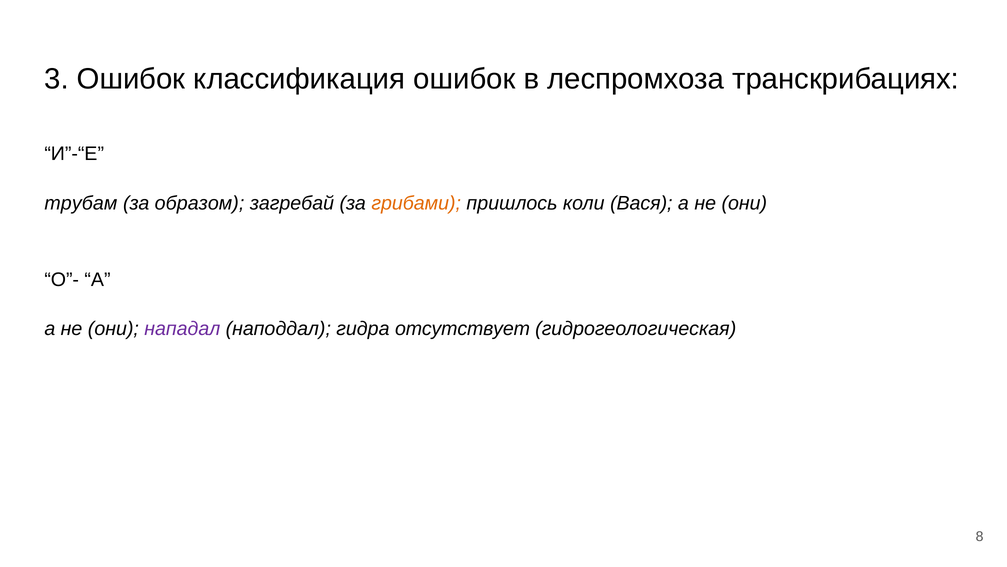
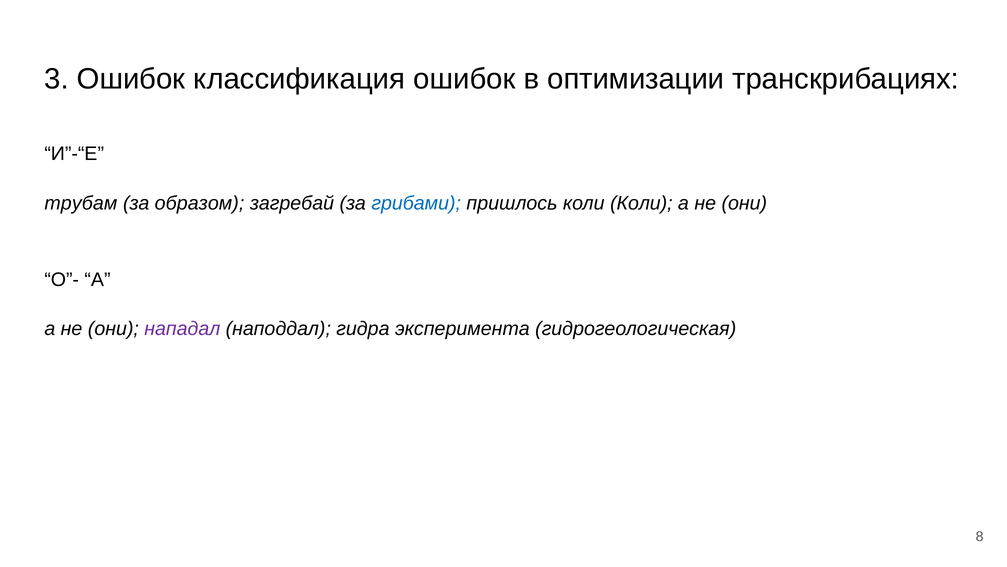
леспромхоза: леспромхоза -> оптимизации
грибами colour: orange -> blue
коли Вася: Вася -> Коли
отсутствует: отсутствует -> эксперимента
